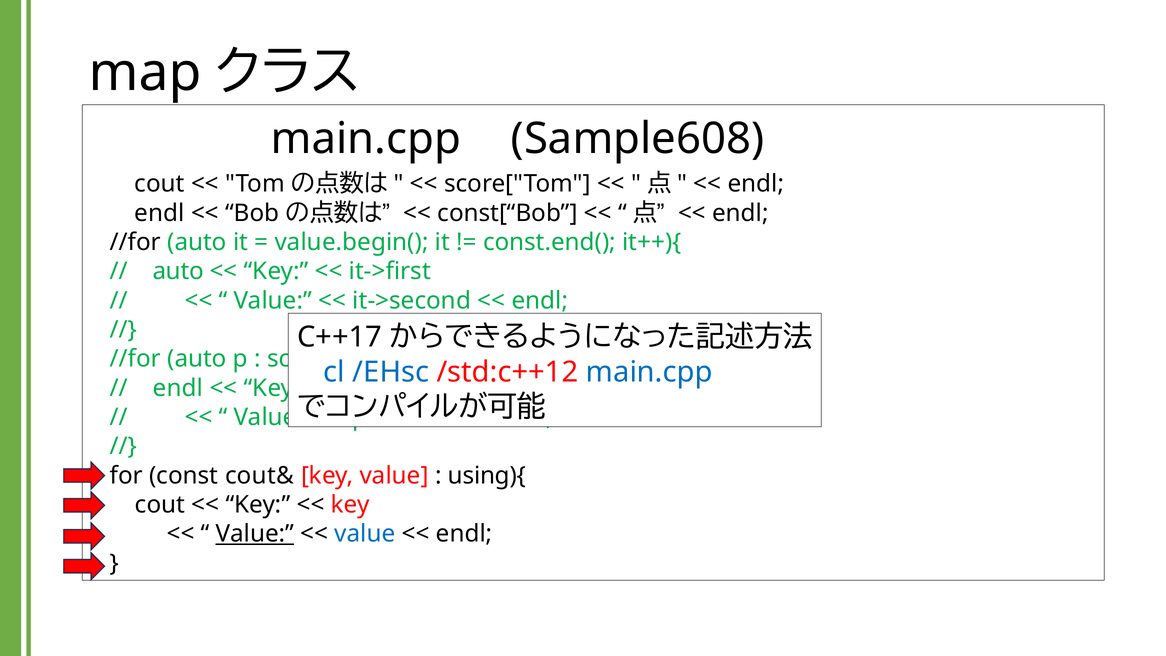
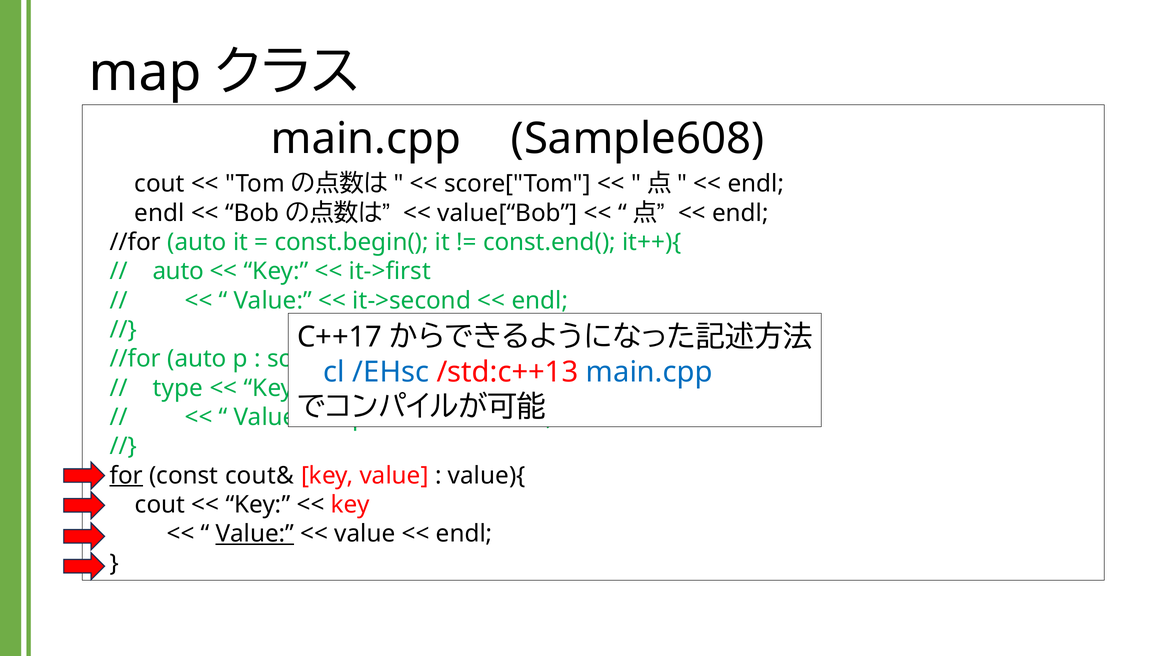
const[“Bob: const[“Bob -> value[“Bob
value.begin(: value.begin( -> const.begin(
/std:c++12: /std:c++12 -> /std:c++13
endl at (178, 388): endl -> type
for underline: none -> present
using){: using){ -> value){
value at (365, 534) colour: blue -> black
